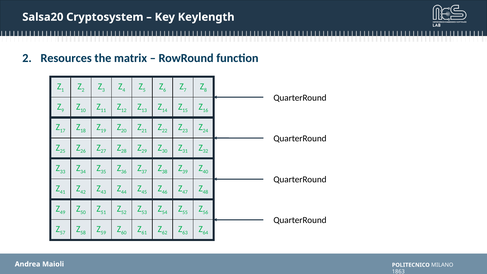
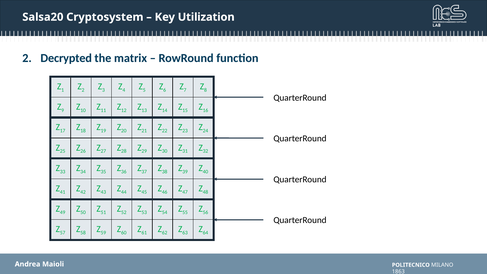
Keylength: Keylength -> Utilization
Resources: Resources -> Decrypted
